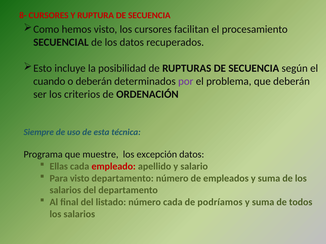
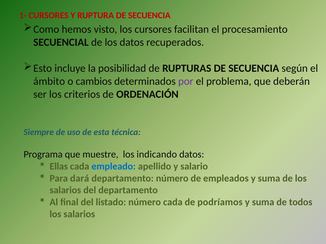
8-: 8- -> 1-
cuando: cuando -> ámbito
o deberán: deberán -> cambios
excepción: excepción -> indicando
empleado colour: red -> blue
Para visto: visto -> dará
